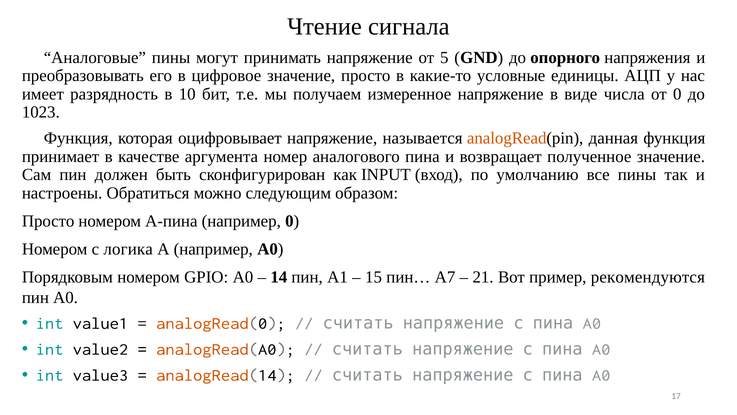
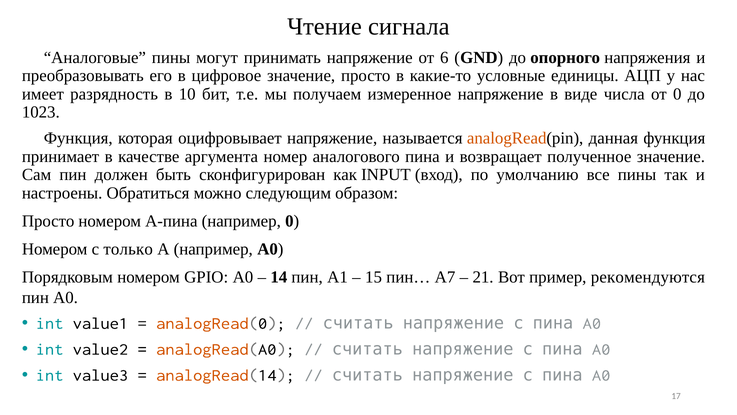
5: 5 -> 6
логика: логика -> только
